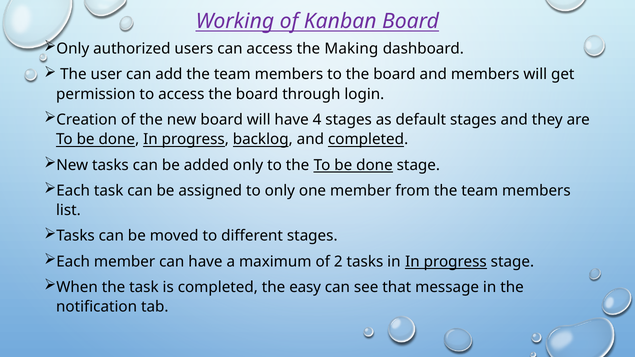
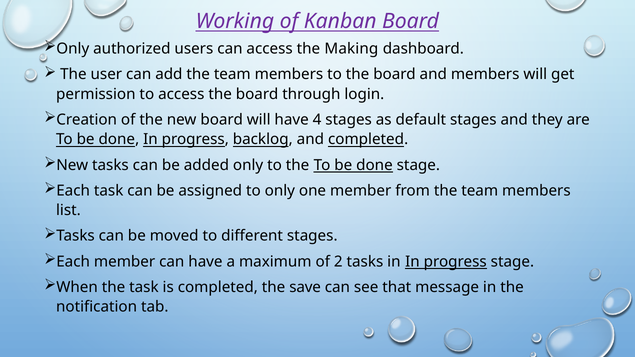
easy: easy -> save
